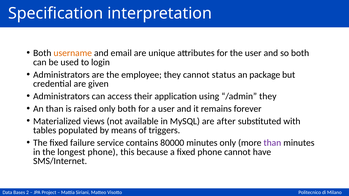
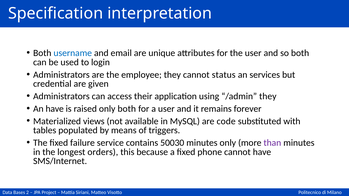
username colour: orange -> blue
package: package -> services
An than: than -> have
after: after -> code
80000: 80000 -> 50030
longest phone: phone -> orders
